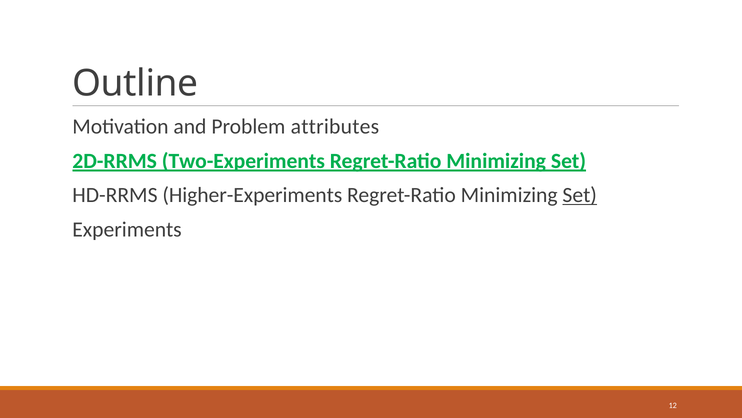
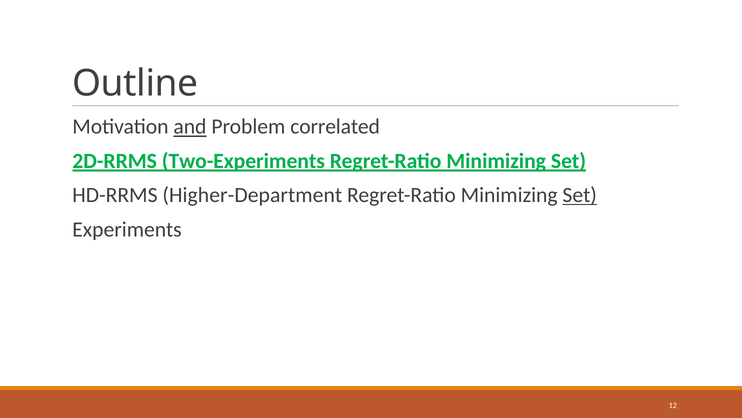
and underline: none -> present
attributes: attributes -> correlated
Higher-Experiments: Higher-Experiments -> Higher-Department
